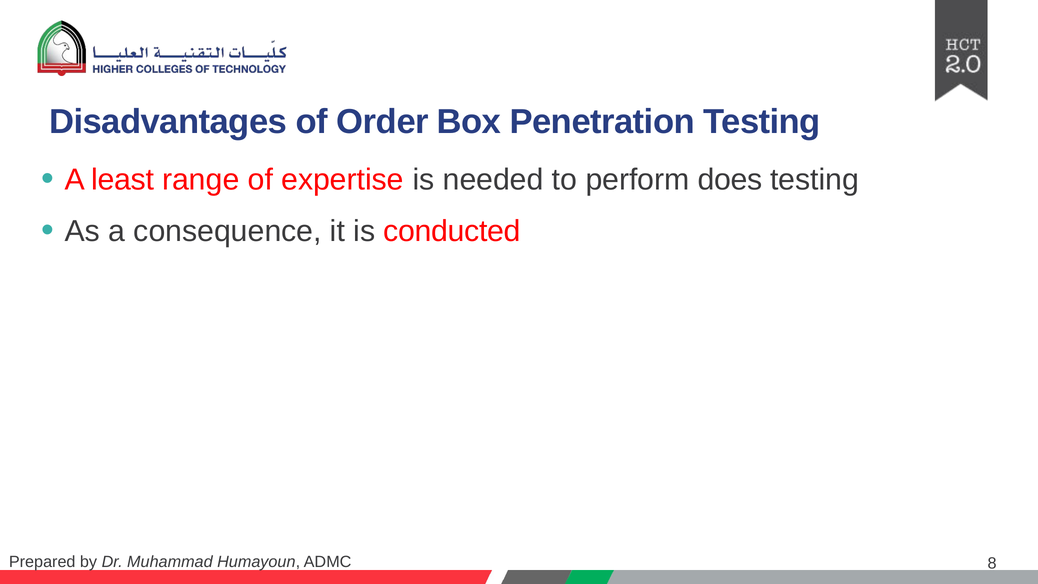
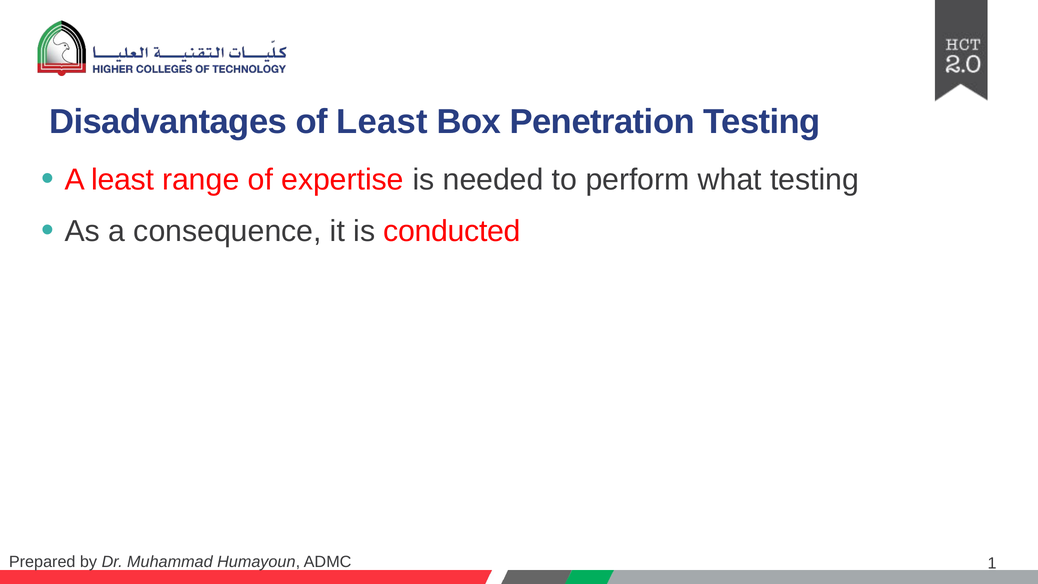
of Order: Order -> Least
does: does -> what
8: 8 -> 1
